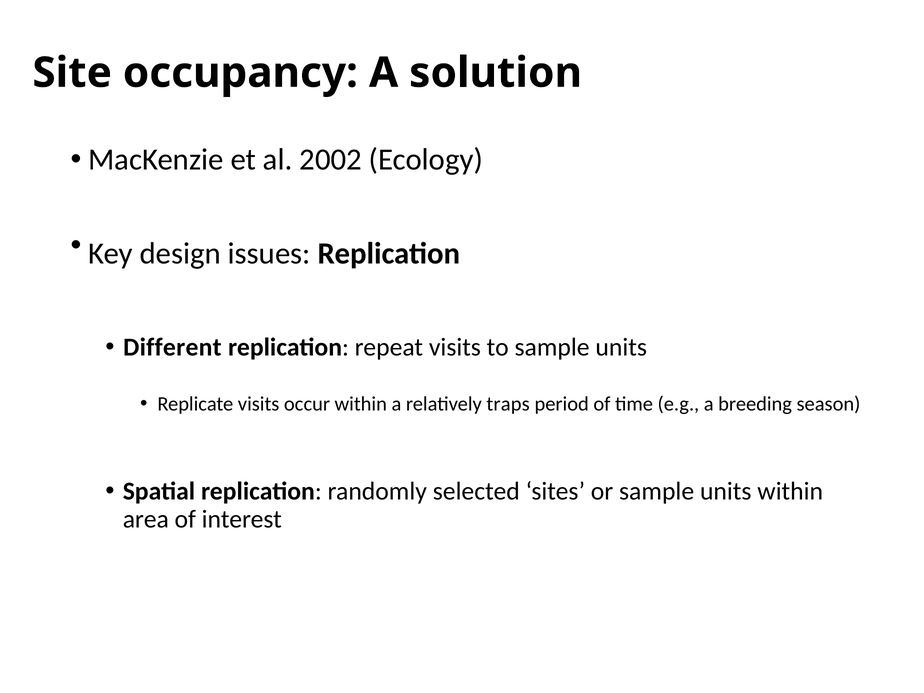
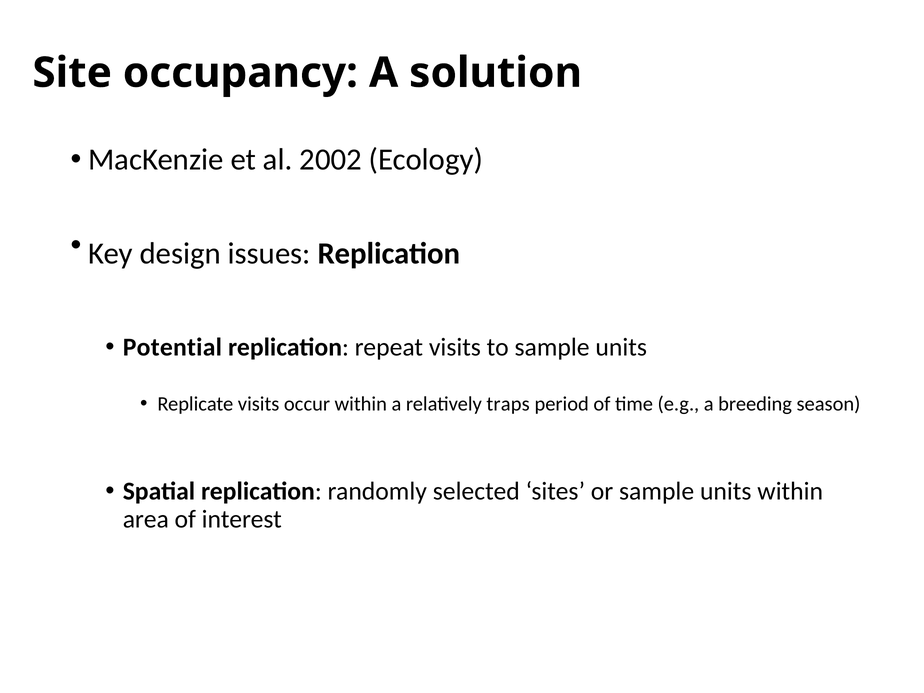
Different: Different -> Potential
